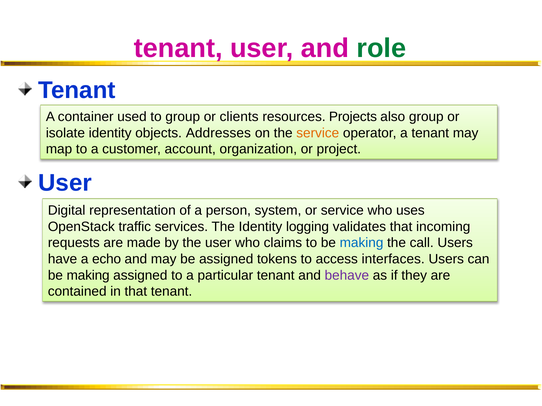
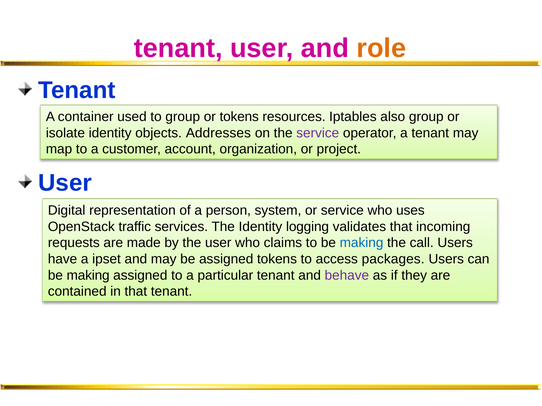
role colour: green -> orange
or clients: clients -> tokens
Projects: Projects -> Iptables
service at (318, 133) colour: orange -> purple
echo: echo -> ipset
interfaces: interfaces -> packages
